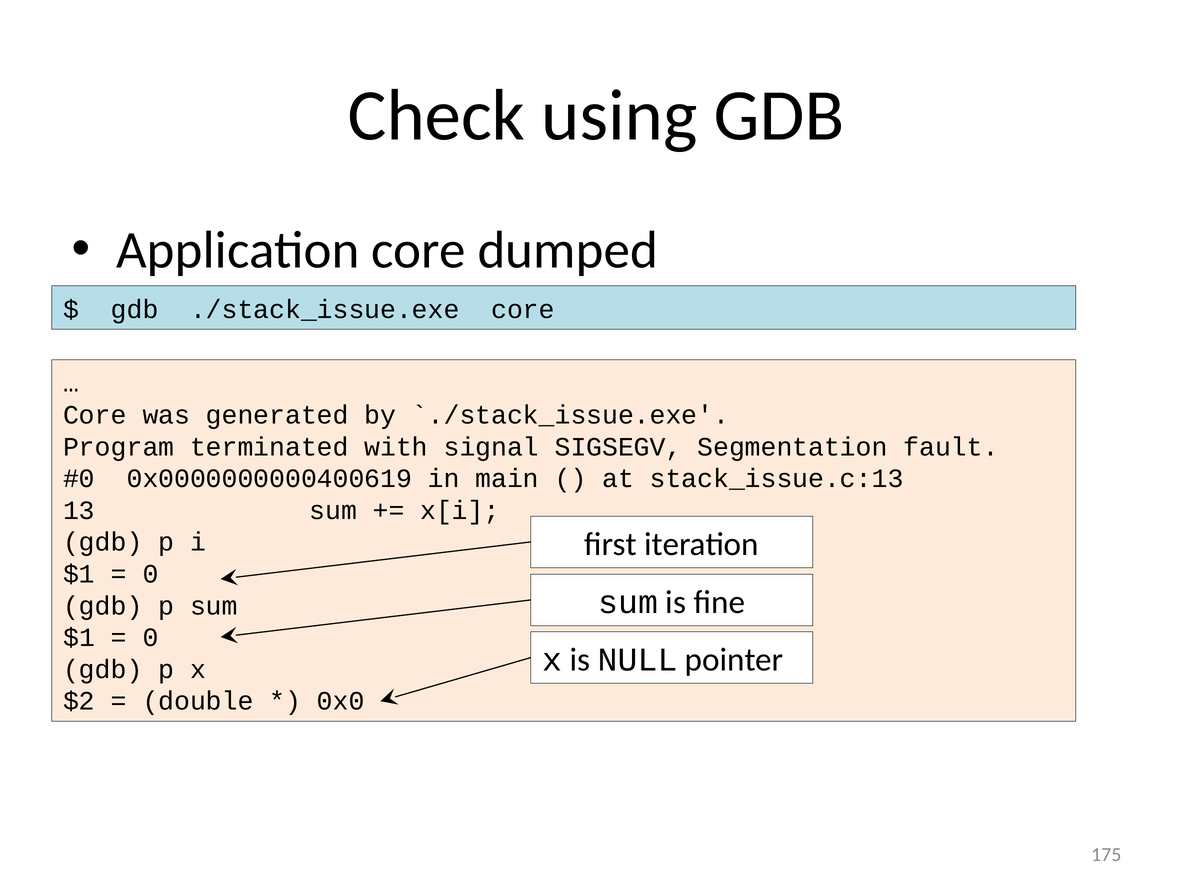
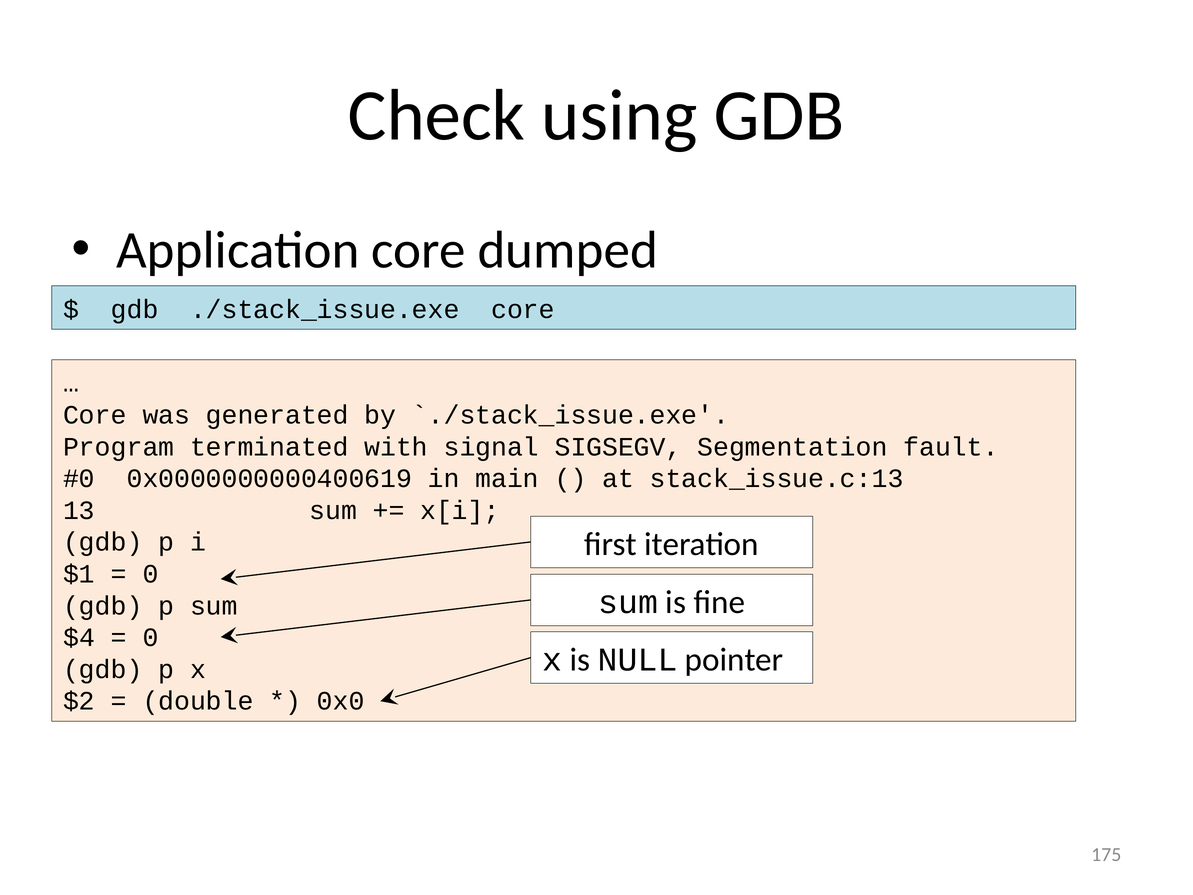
$1 at (79, 637): $1 -> $4
